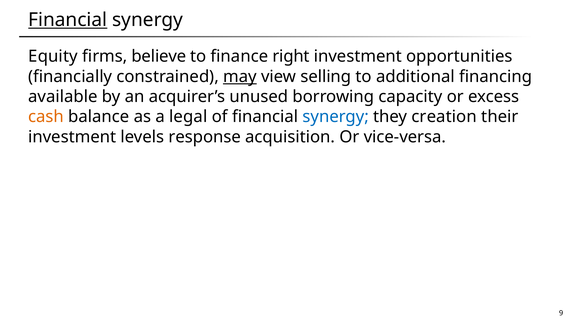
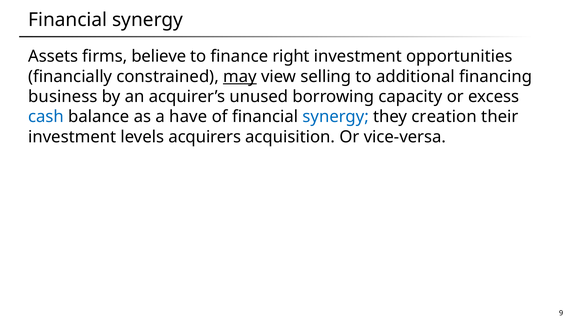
Financial at (68, 20) underline: present -> none
Equity: Equity -> Assets
available: available -> business
cash colour: orange -> blue
legal: legal -> have
response: response -> acquirers
